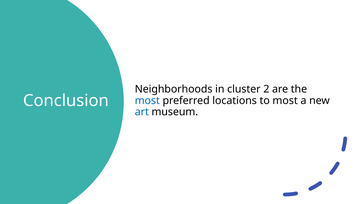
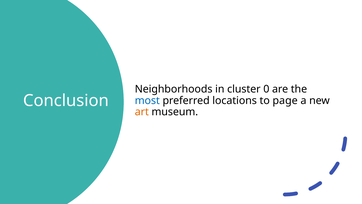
2: 2 -> 0
to most: most -> page
art colour: blue -> orange
